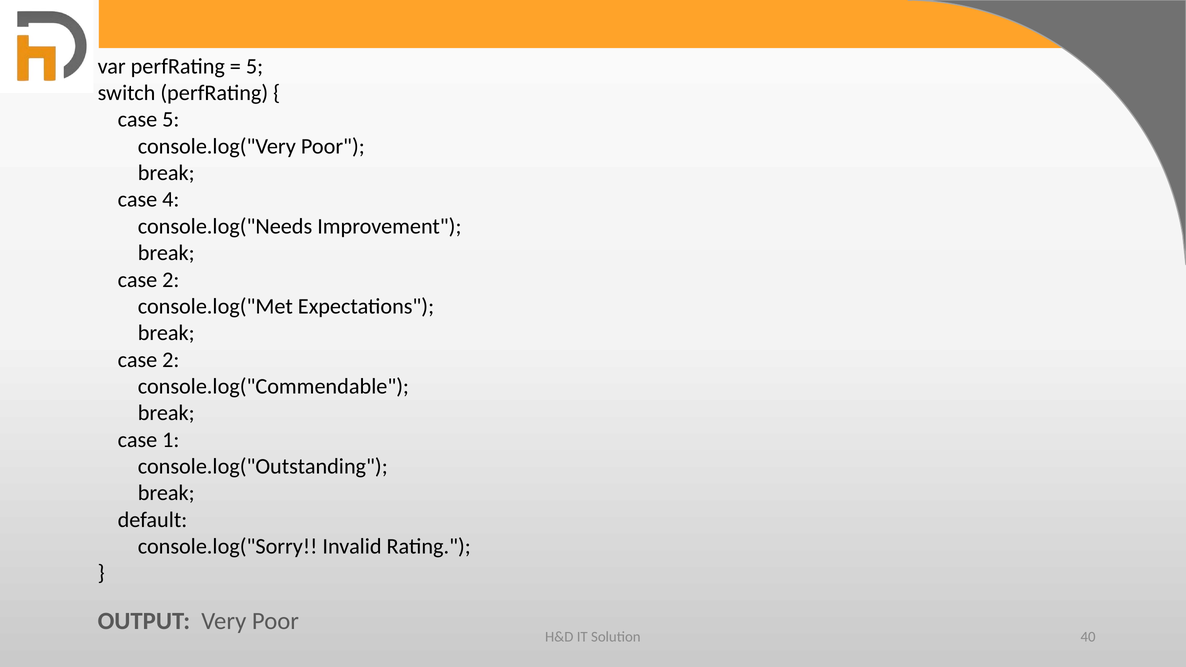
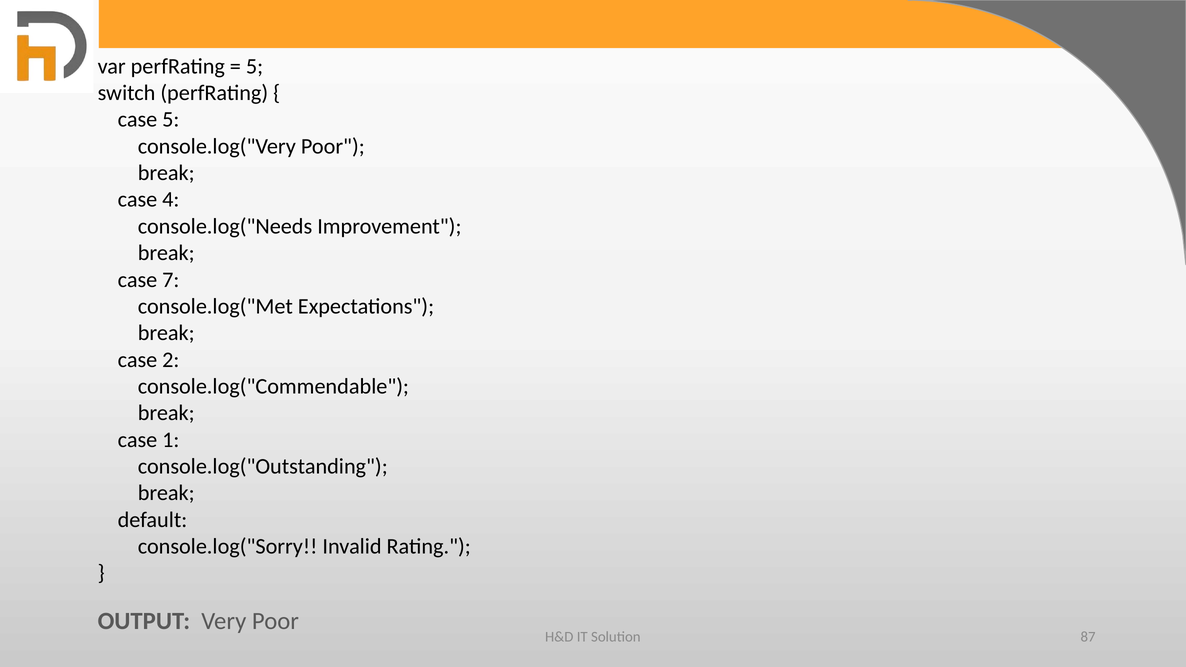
2 at (171, 280): 2 -> 7
40: 40 -> 87
